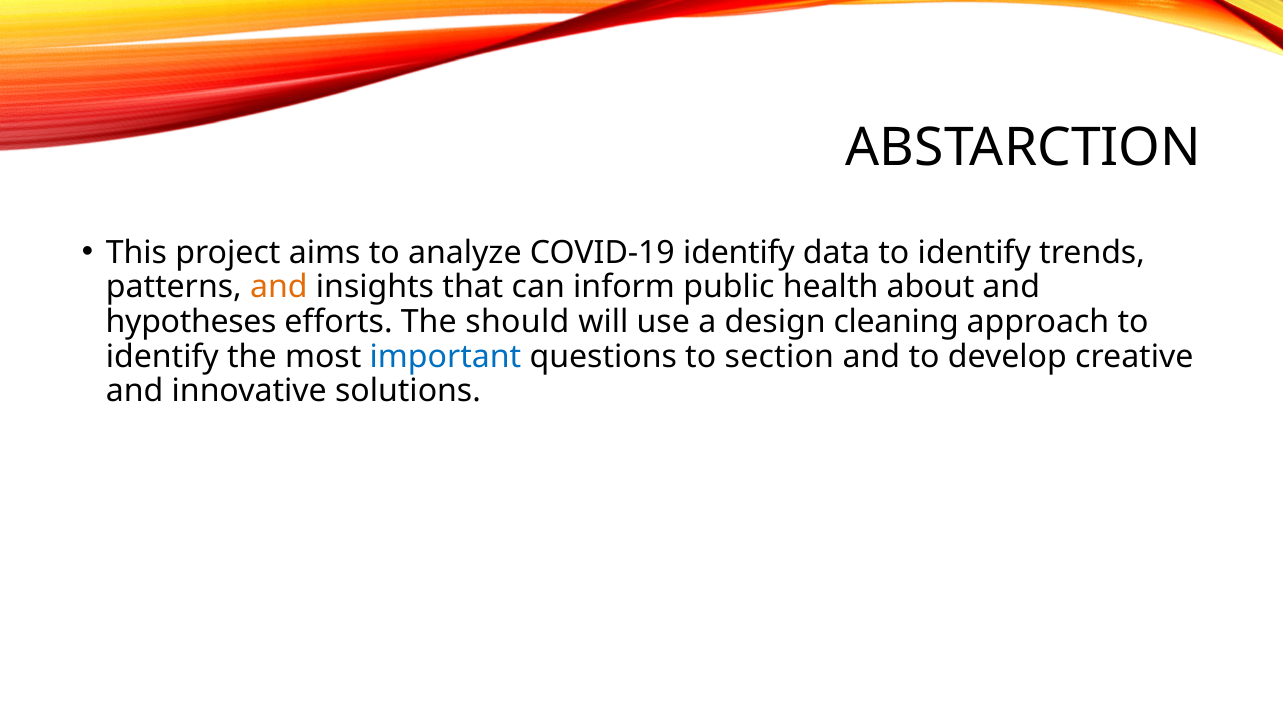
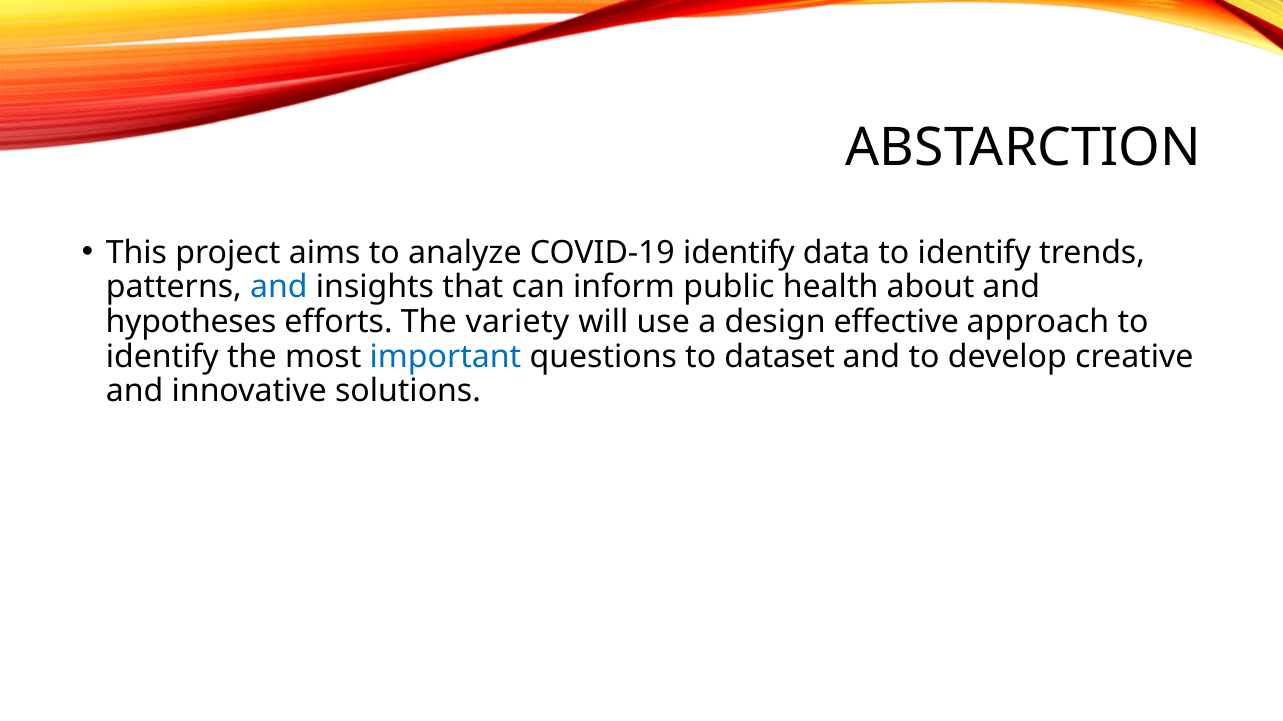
and at (279, 288) colour: orange -> blue
should: should -> variety
cleaning: cleaning -> effective
section: section -> dataset
